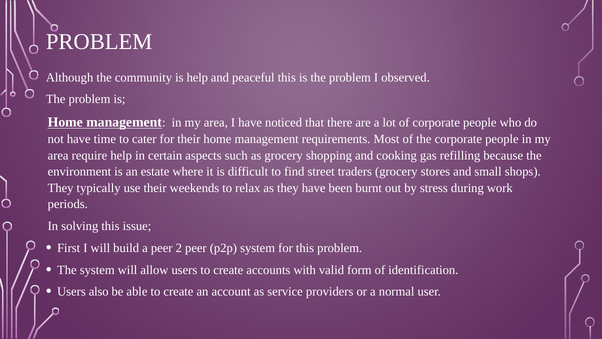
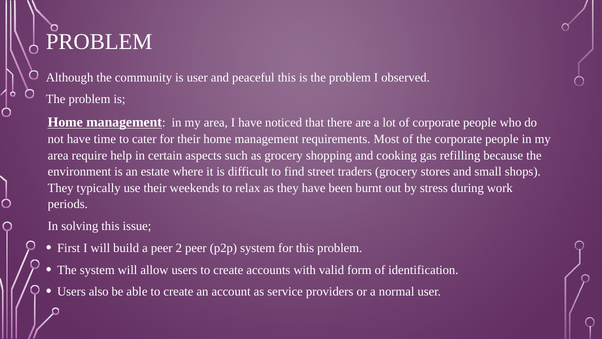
is help: help -> user
